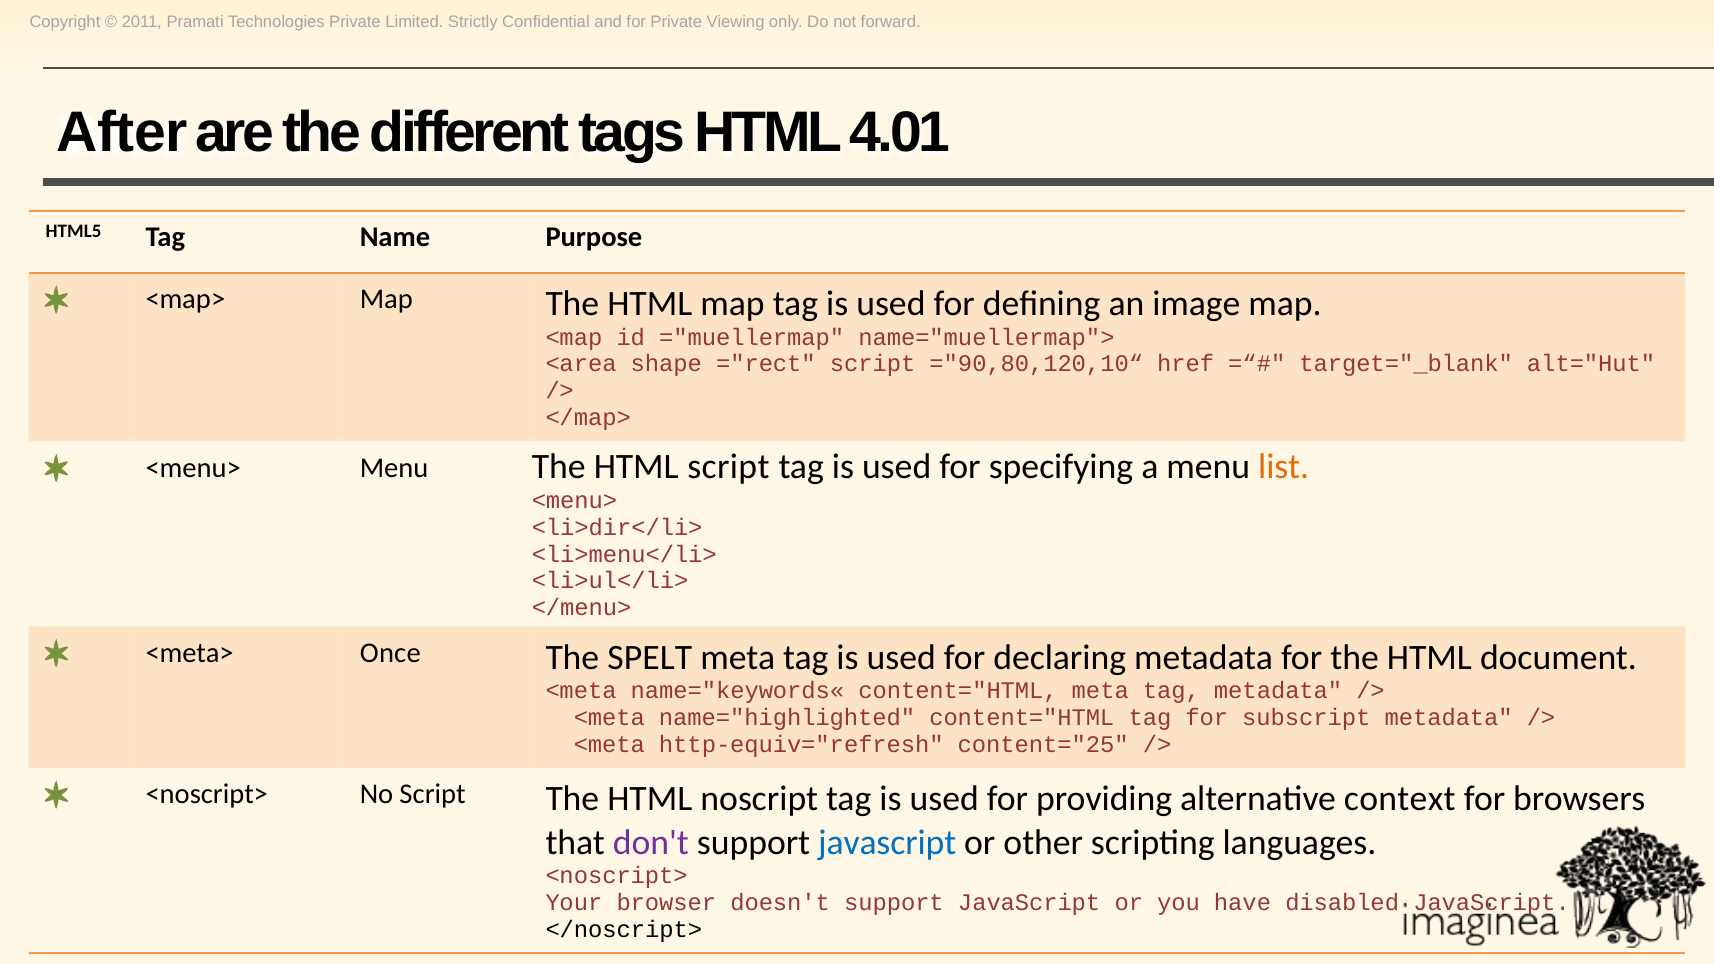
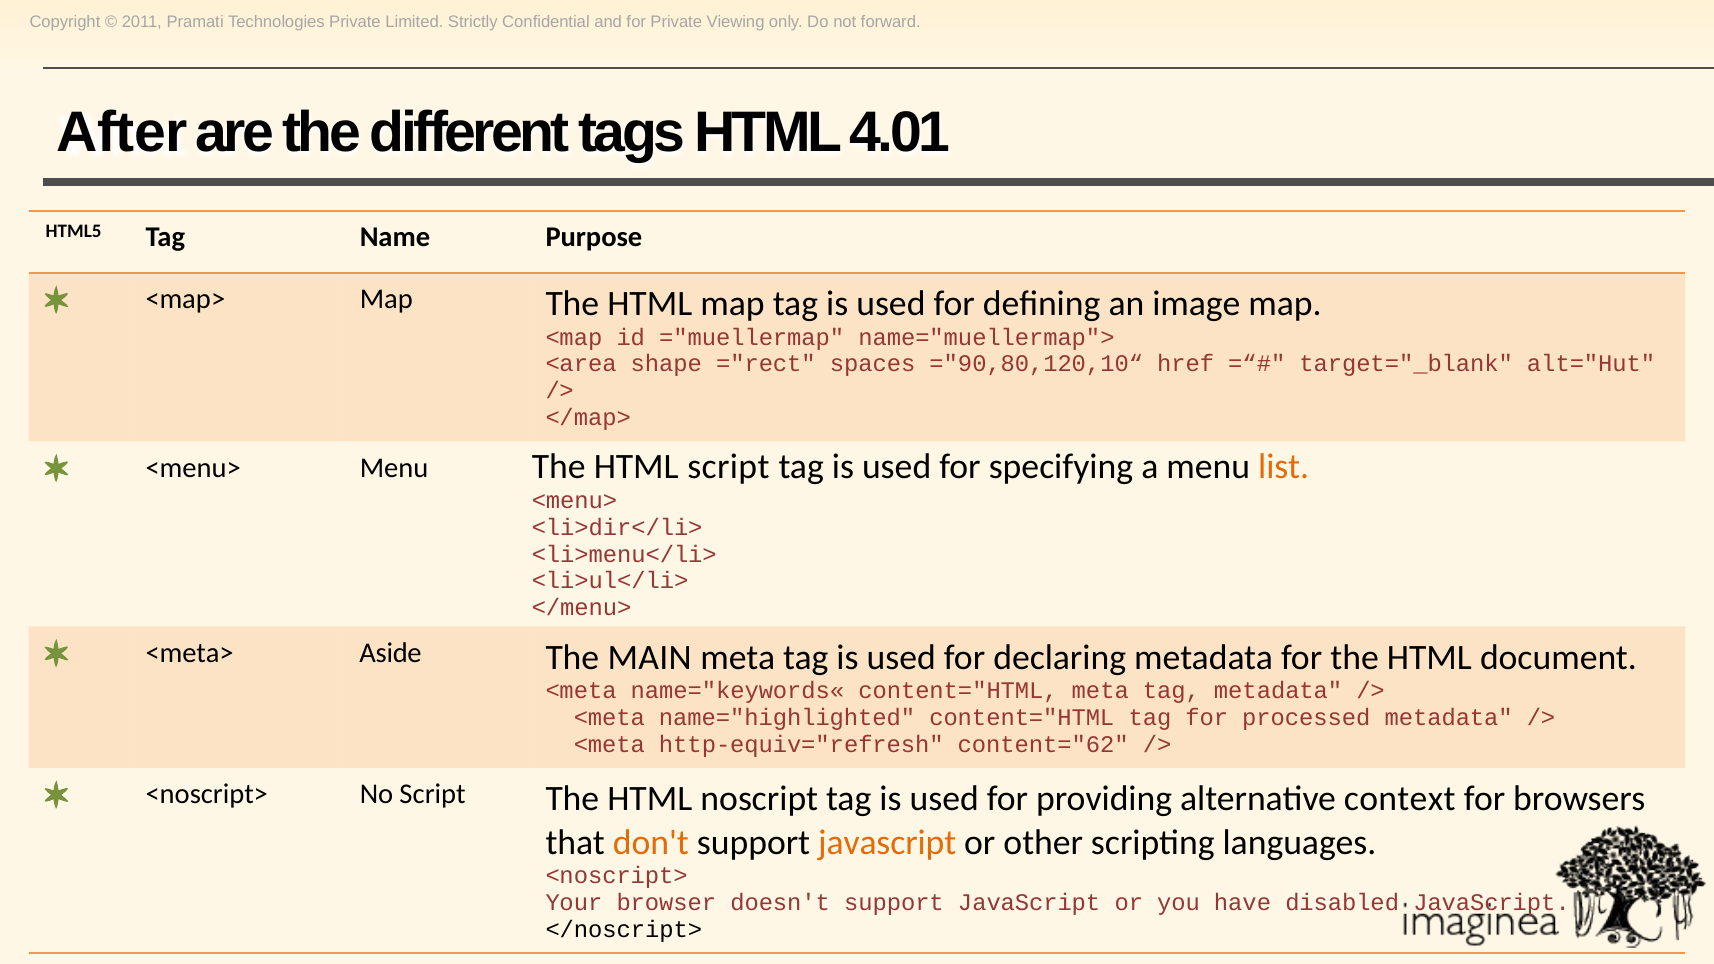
="rect script: script -> spaces
Once: Once -> Aside
SPELT: SPELT -> MAIN
subscript: subscript -> processed
content="25: content="25 -> content="62
don't colour: purple -> orange
javascript at (887, 843) colour: blue -> orange
